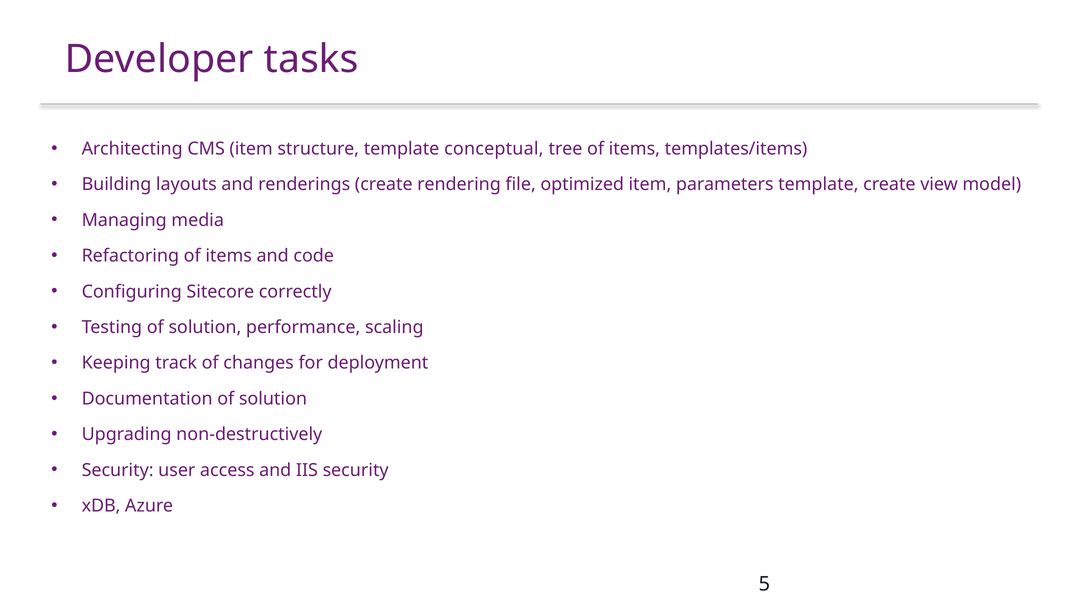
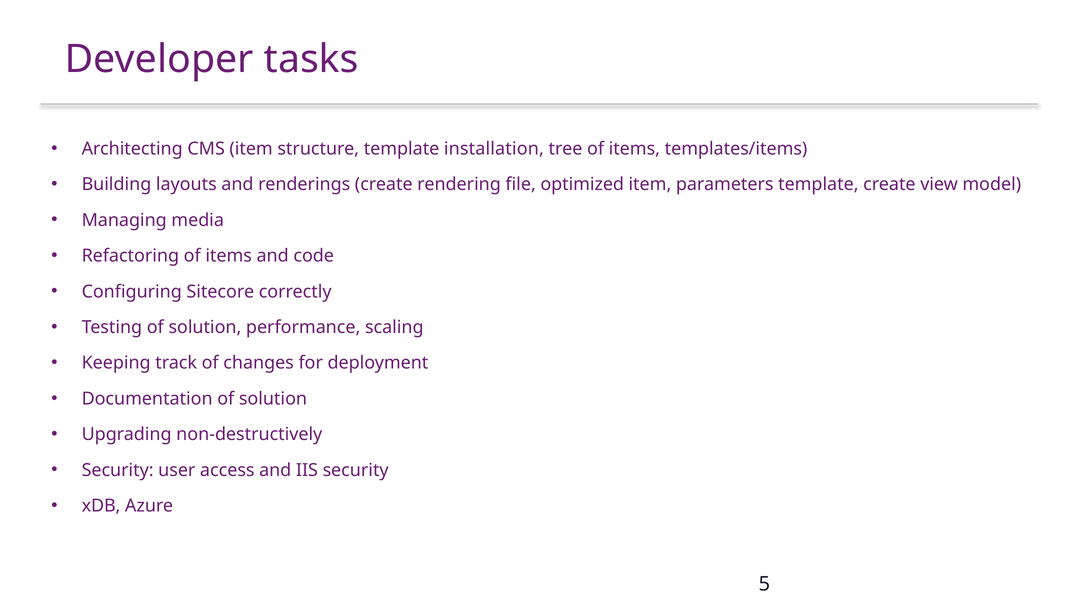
conceptual: conceptual -> installation
